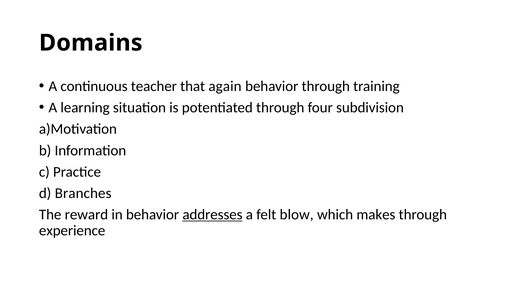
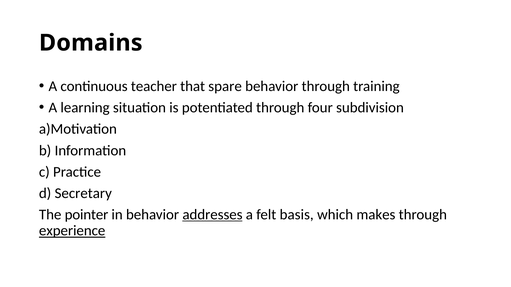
again: again -> spare
Branches: Branches -> Secretary
reward: reward -> pointer
blow: blow -> basis
experience underline: none -> present
